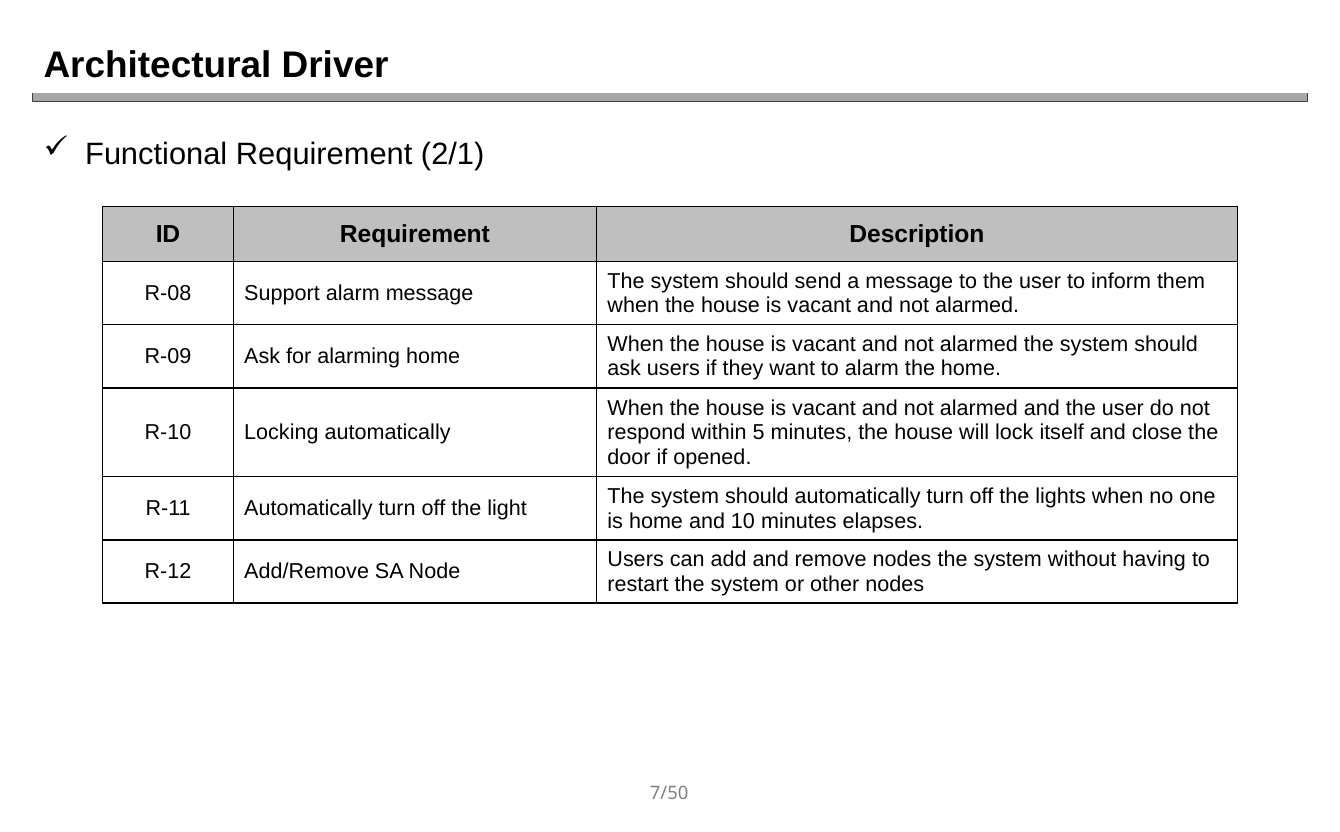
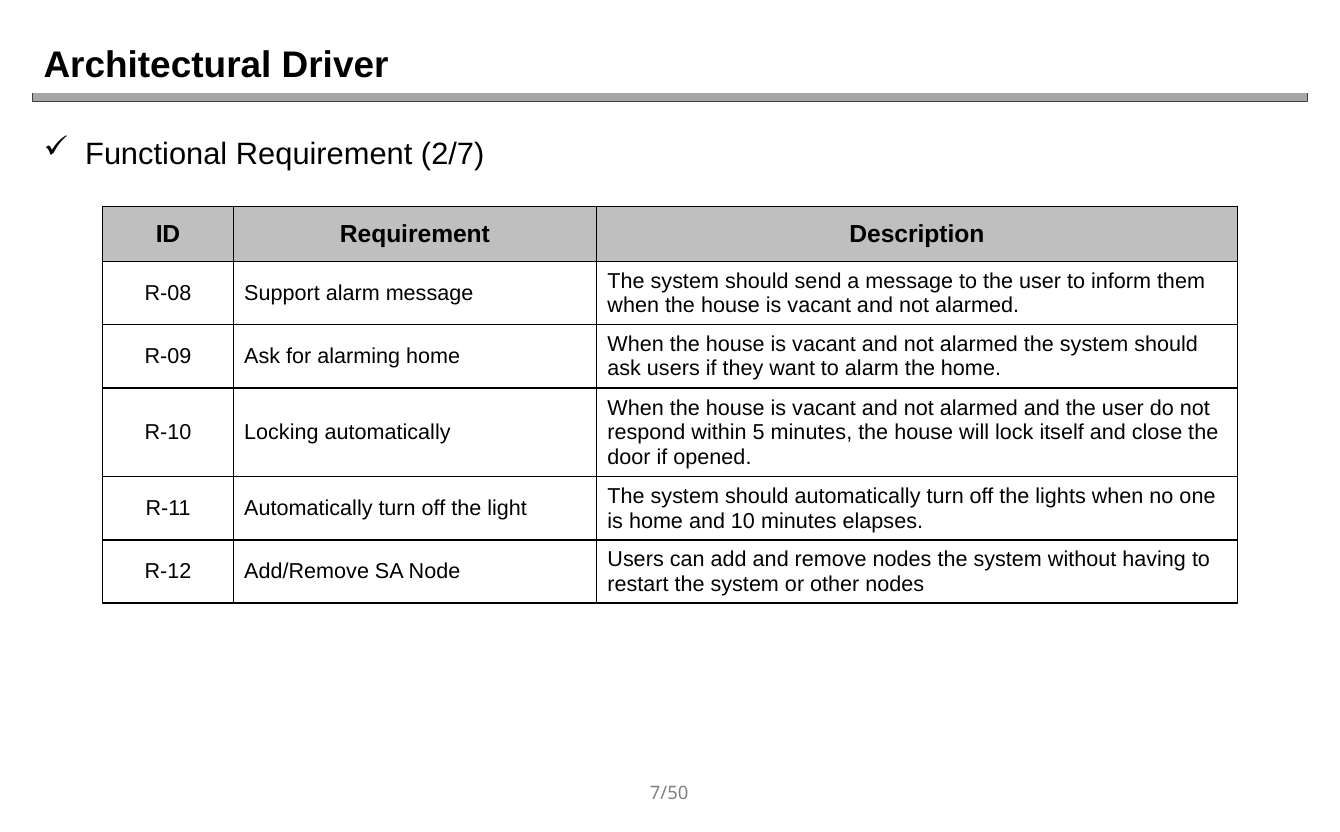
2/1: 2/1 -> 2/7
